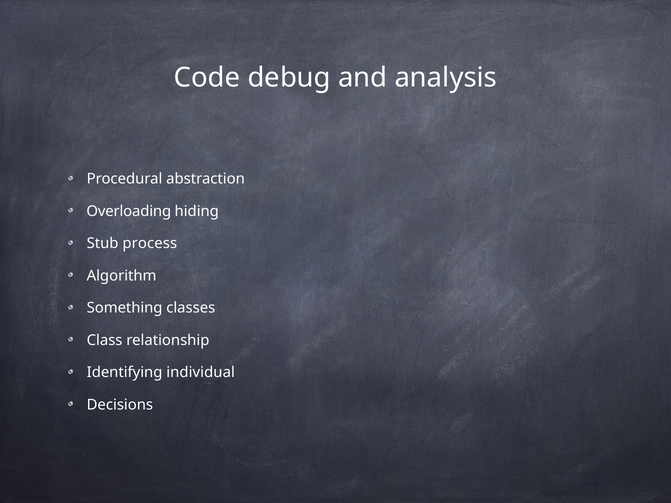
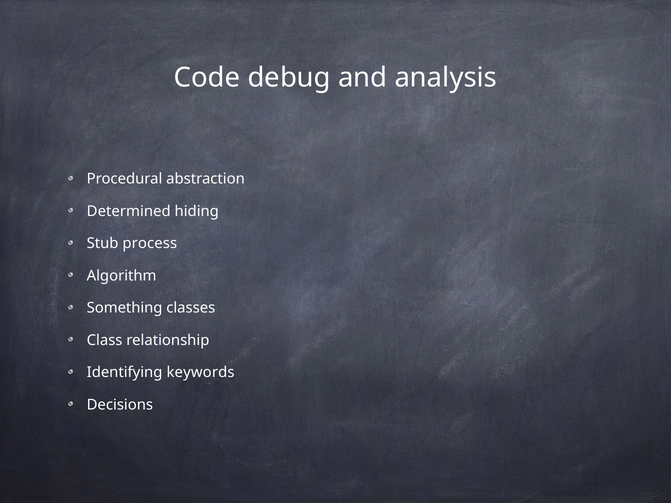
Overloading: Overloading -> Determined
individual: individual -> keywords
